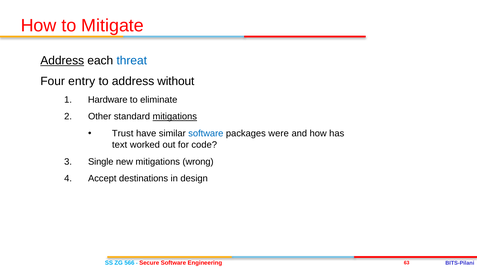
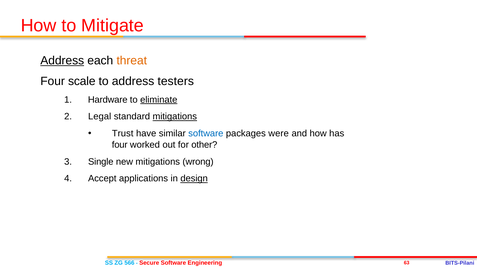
threat colour: blue -> orange
entry: entry -> scale
without: without -> testers
eliminate underline: none -> present
Other: Other -> Legal
text at (120, 145): text -> four
code: code -> other
destinations: destinations -> applications
design underline: none -> present
